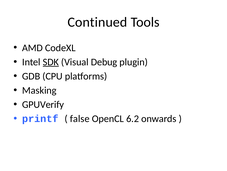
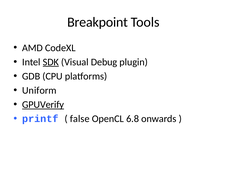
Continued: Continued -> Breakpoint
Masking: Masking -> Uniform
GPUVerify underline: none -> present
6.2: 6.2 -> 6.8
